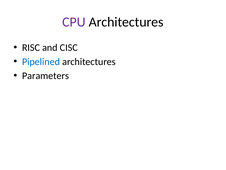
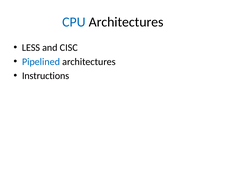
CPU colour: purple -> blue
RISC: RISC -> LESS
Parameters: Parameters -> Instructions
